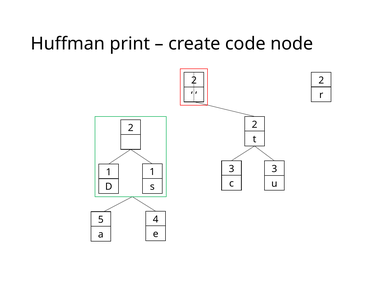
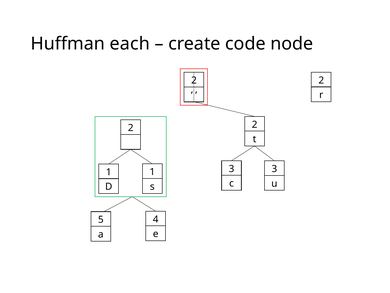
print: print -> each
